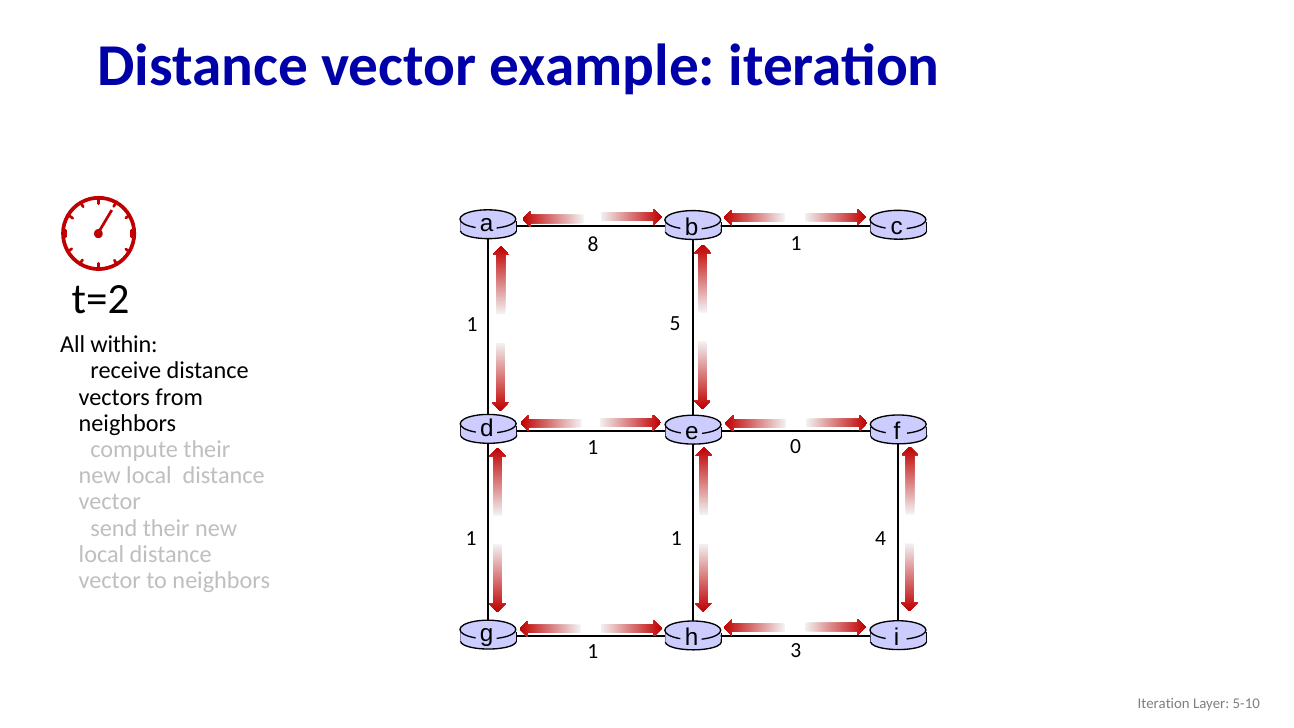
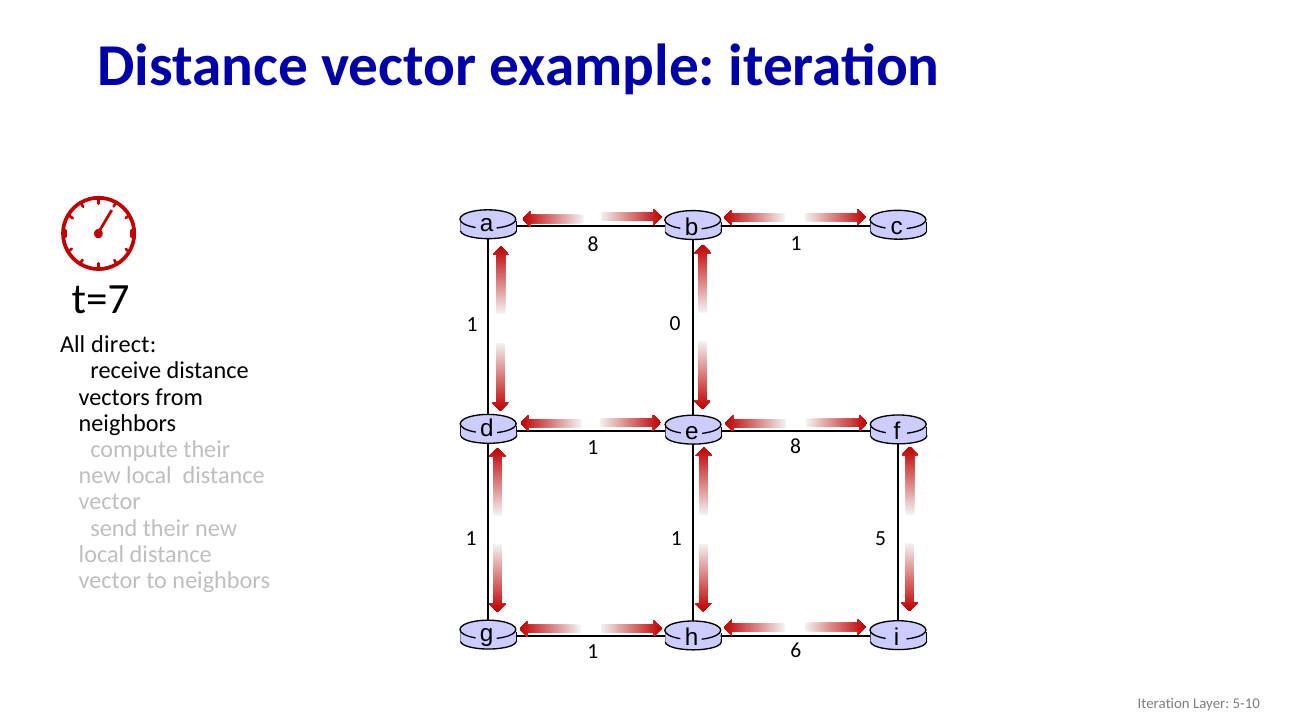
t=2: t=2 -> t=7
5: 5 -> 0
within: within -> direct
1 0: 0 -> 8
4: 4 -> 5
3: 3 -> 6
